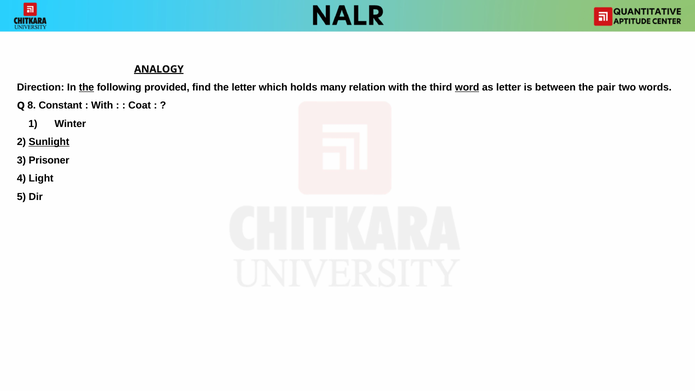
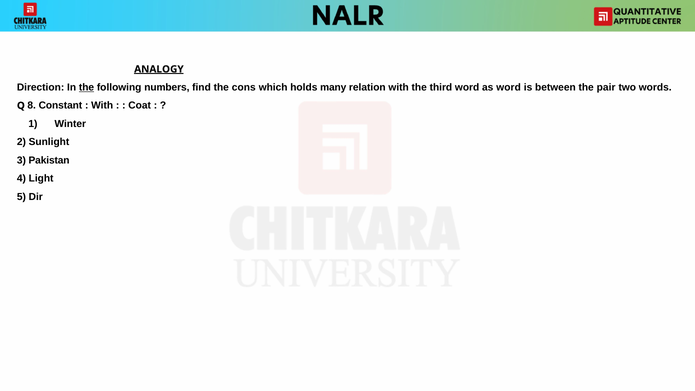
provided: provided -> numbers
the letter: letter -> cons
word at (467, 87) underline: present -> none
as letter: letter -> word
Sunlight underline: present -> none
Prisoner: Prisoner -> Pakistan
